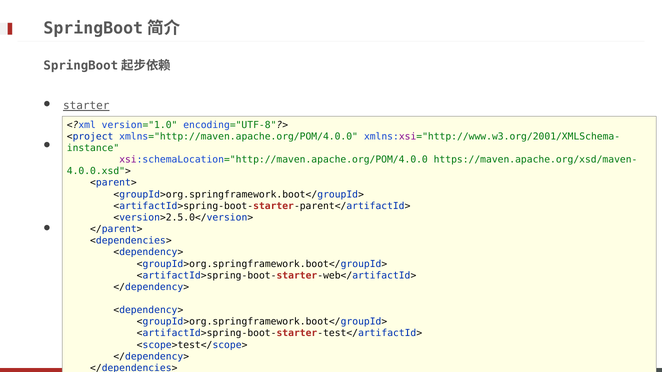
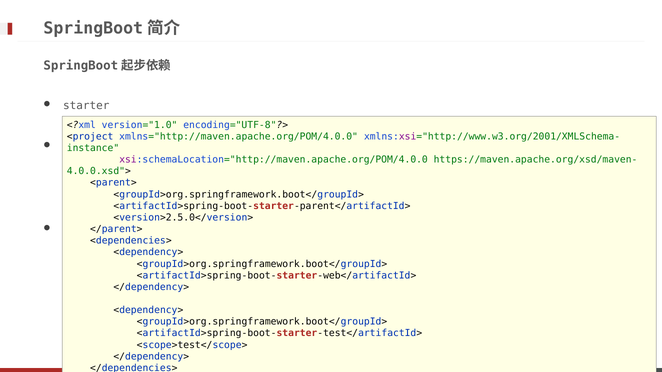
starter underline: present -> none
